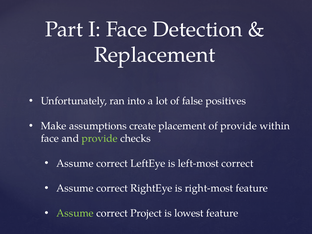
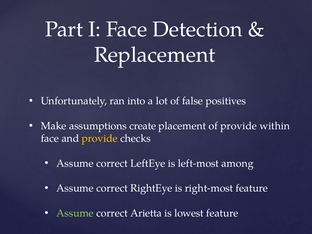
provide at (100, 138) colour: light green -> yellow
left-most correct: correct -> among
Project: Project -> Arietta
